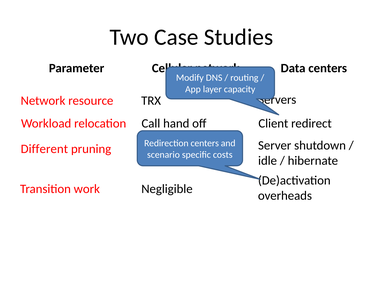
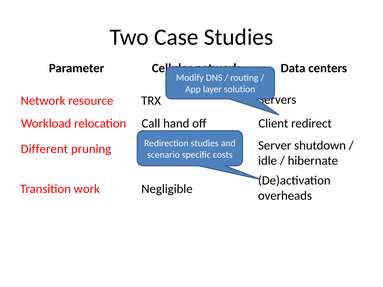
capacity: capacity -> solution
Redirection centers: centers -> studies
